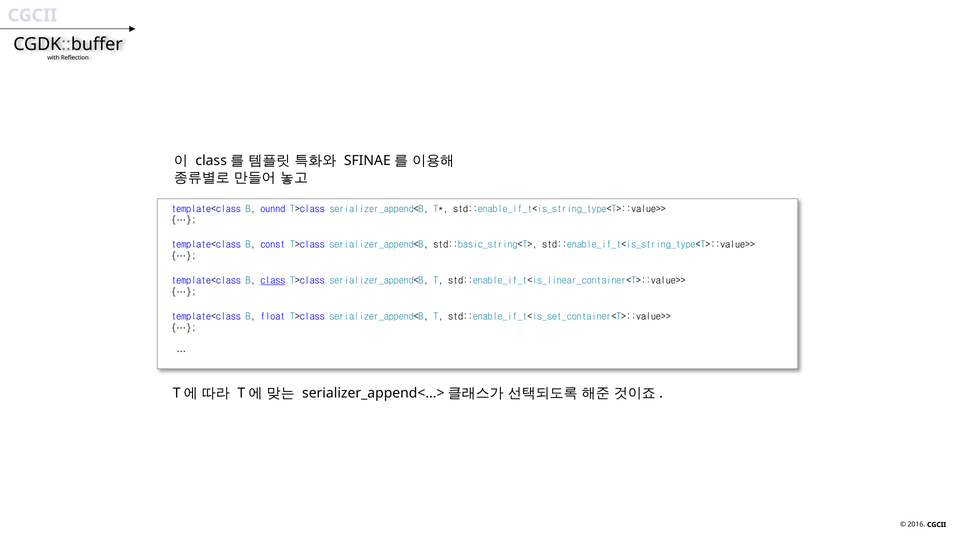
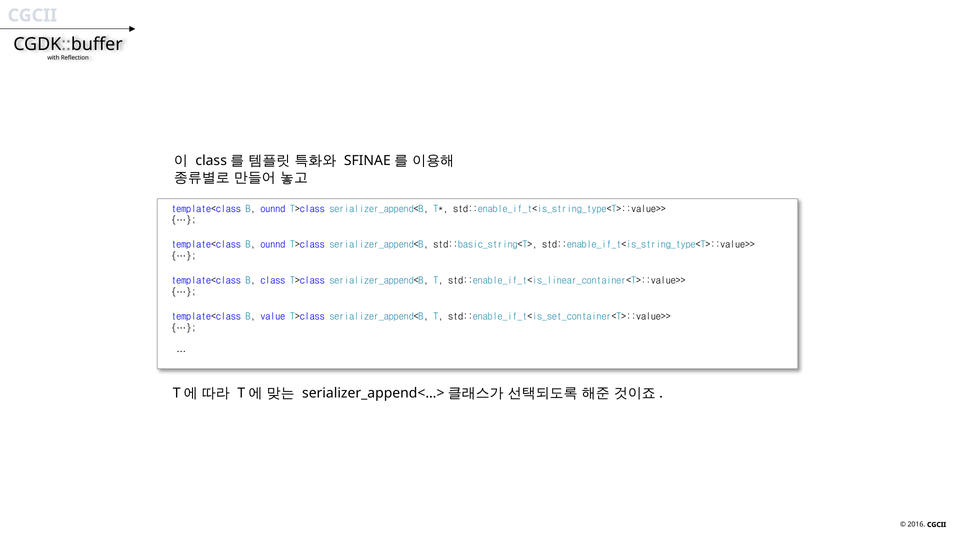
const at (273, 245): const -> ounnd
class underline: present -> none
float: float -> value
